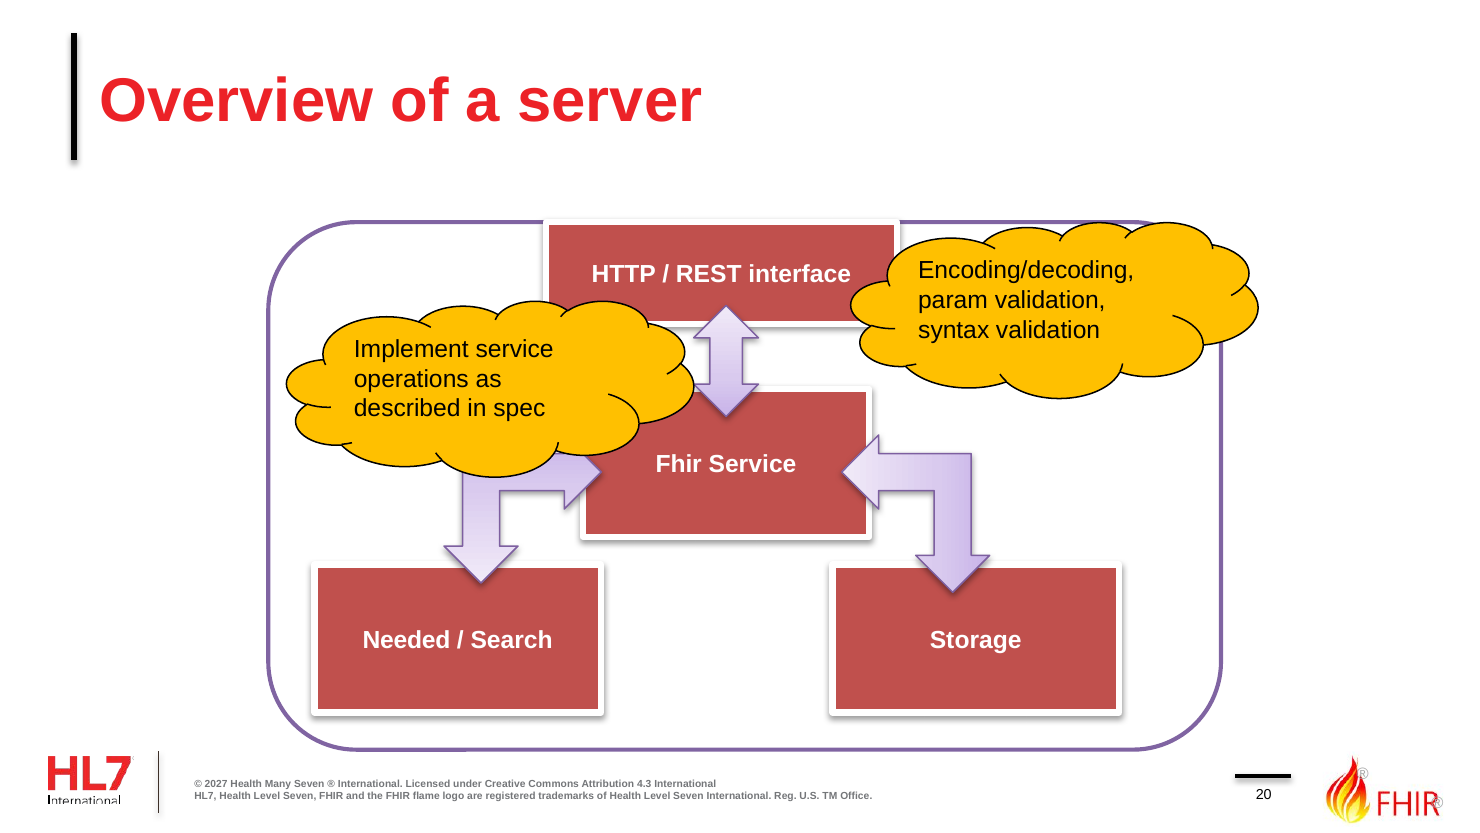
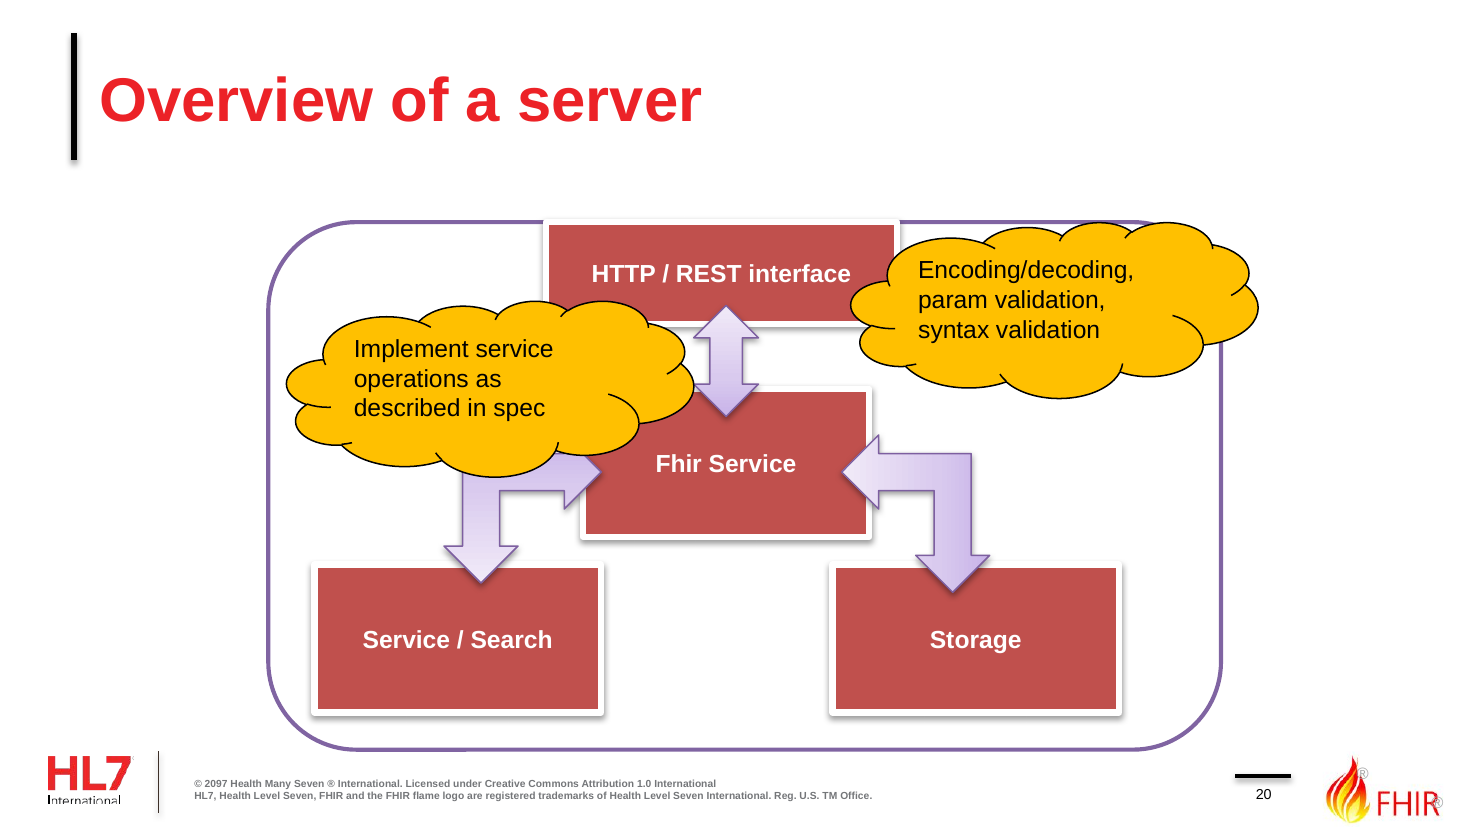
Needed at (406, 640): Needed -> Service
2027: 2027 -> 2097
4.3: 4.3 -> 1.0
